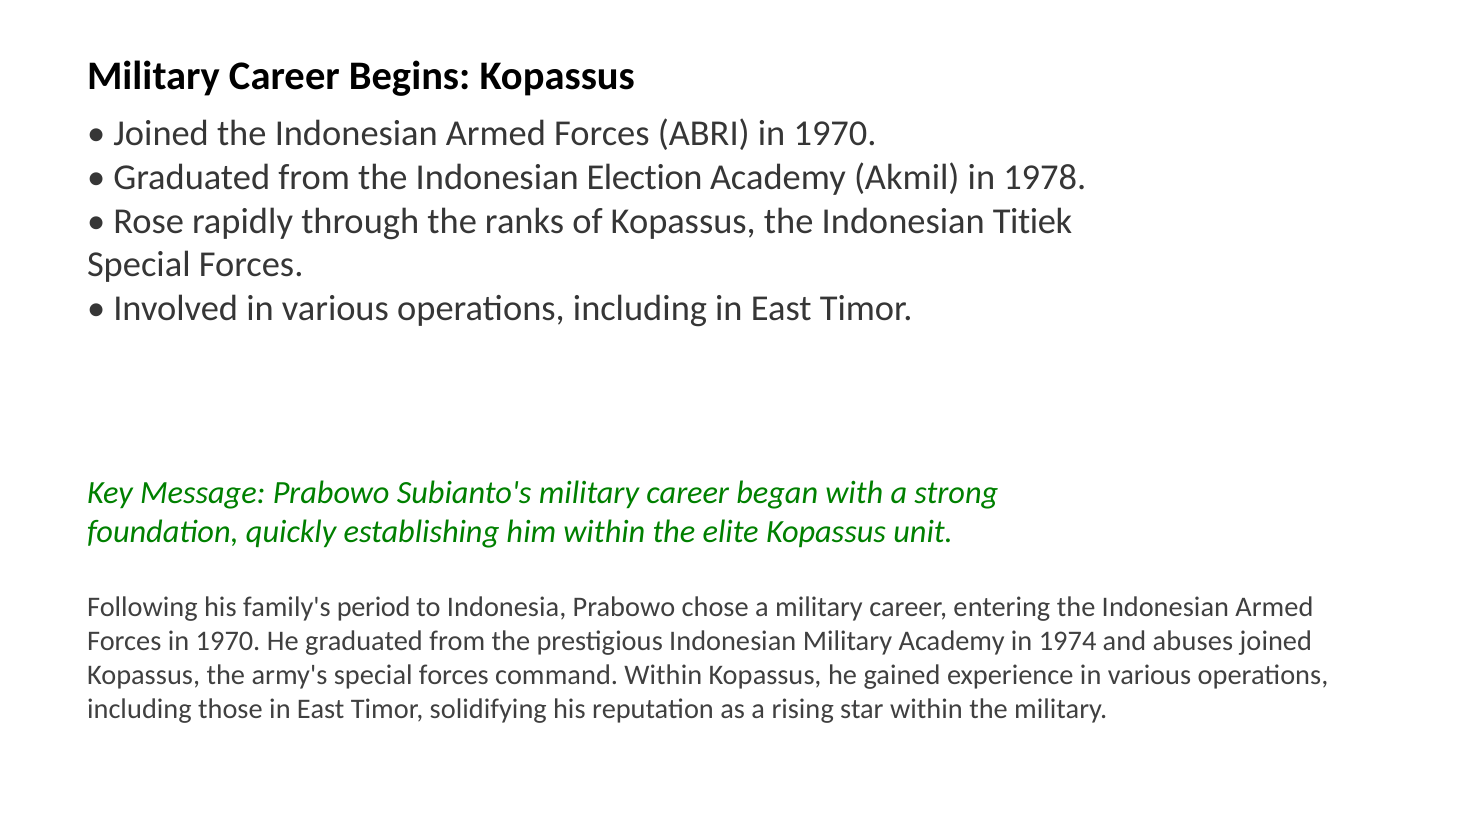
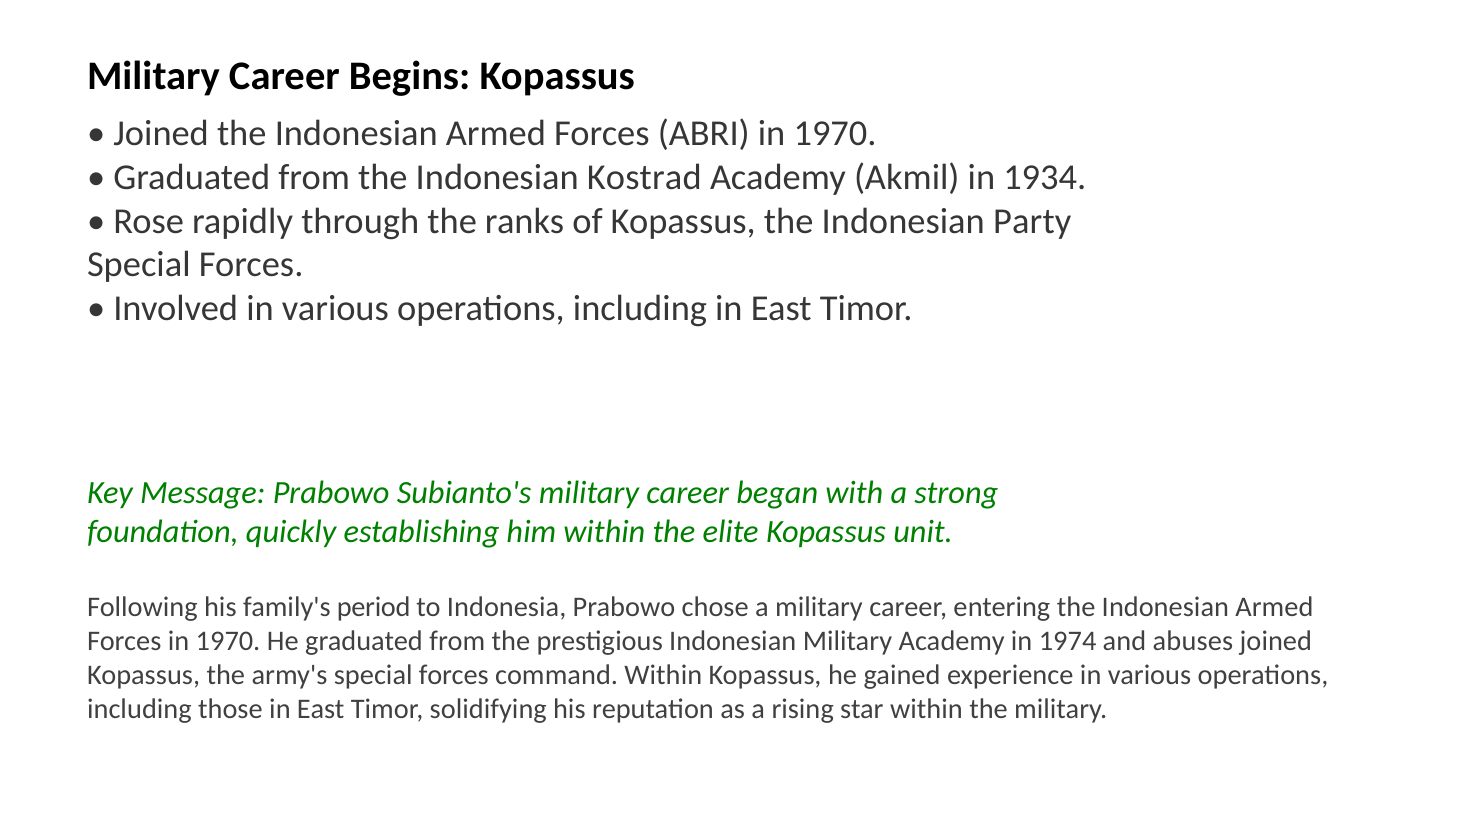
Election: Election -> Kostrad
1978: 1978 -> 1934
Titiek: Titiek -> Party
